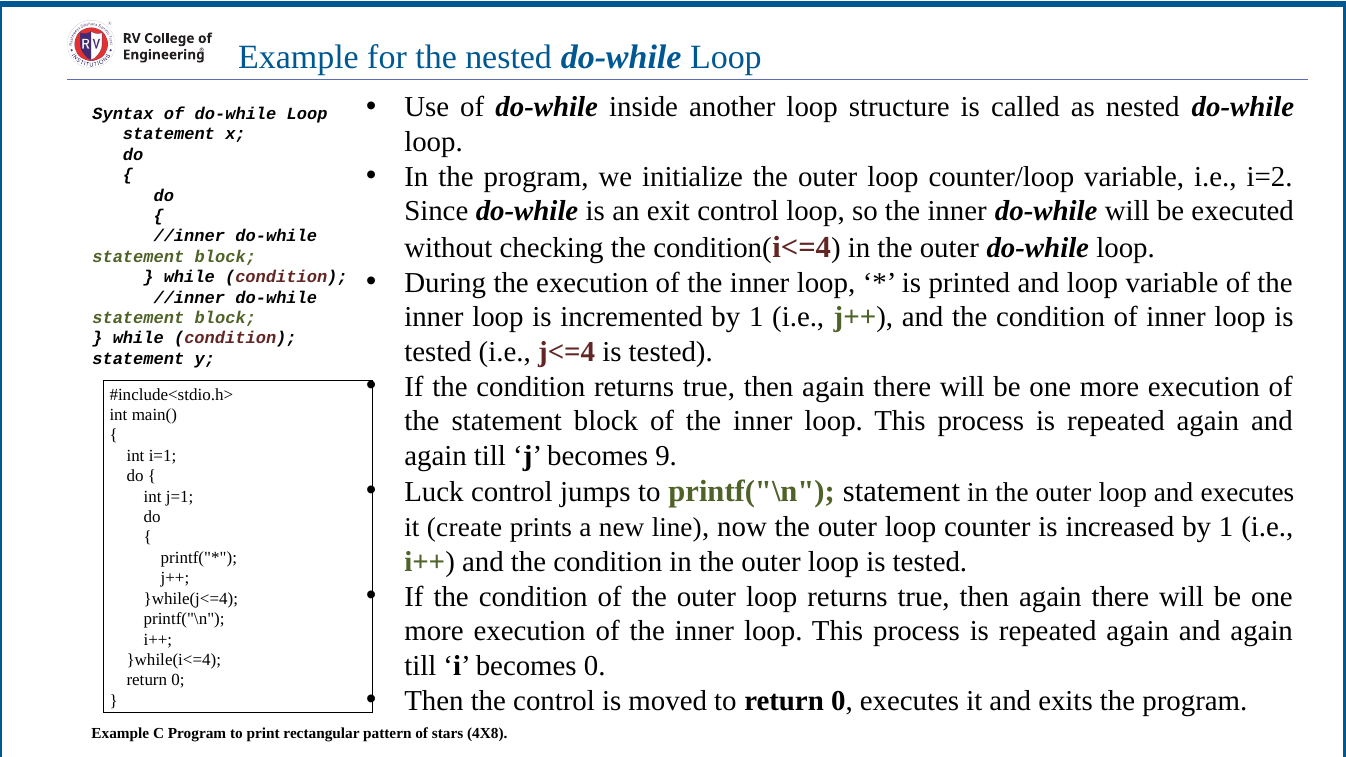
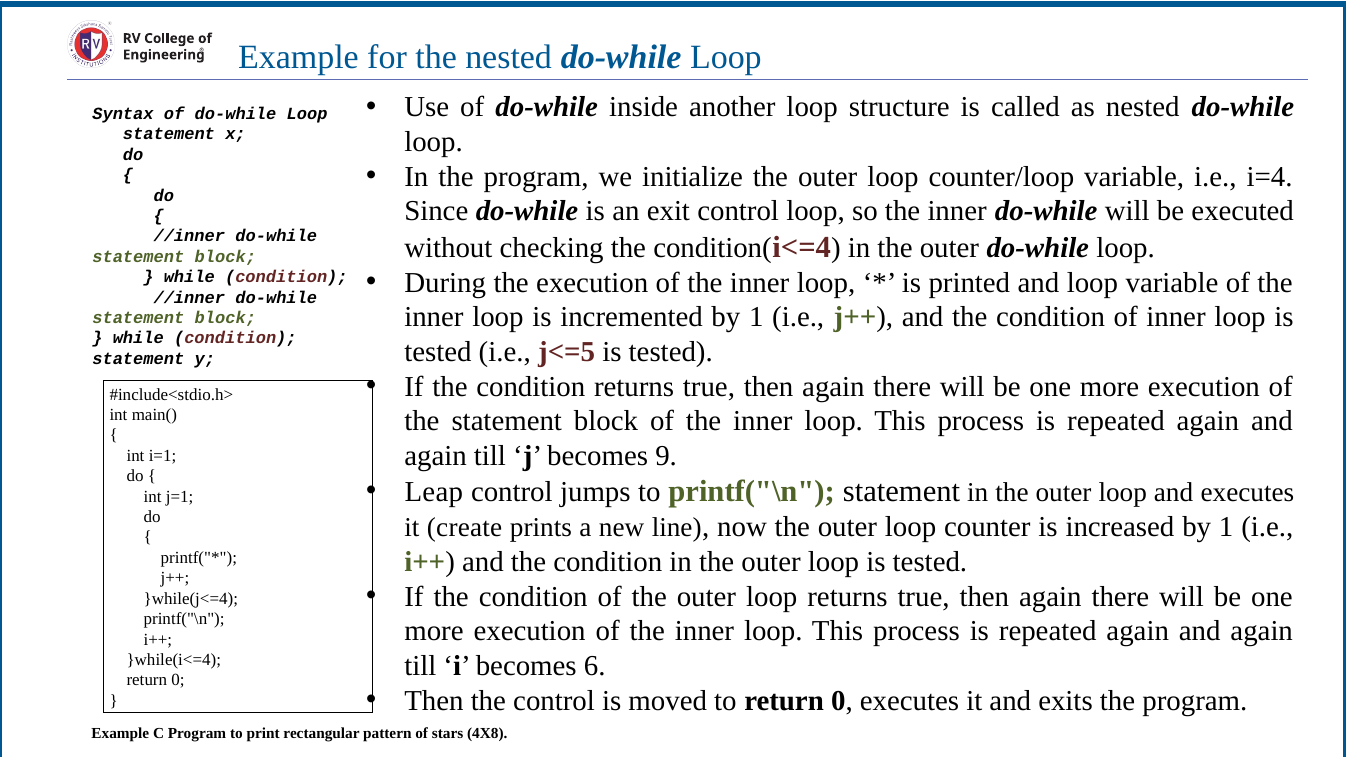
i=2: i=2 -> i=4
j<=4: j<=4 -> j<=5
Luck: Luck -> Leap
becomes 0: 0 -> 6
